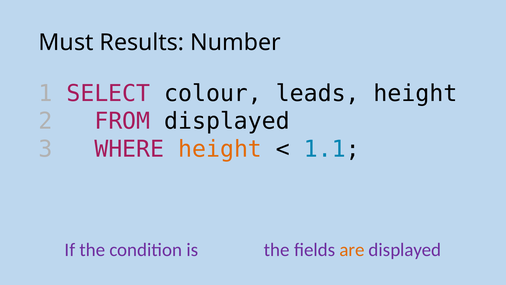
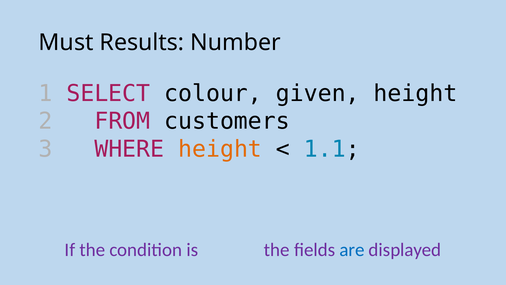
leads: leads -> given
FROM displayed: displayed -> customers
are colour: orange -> blue
